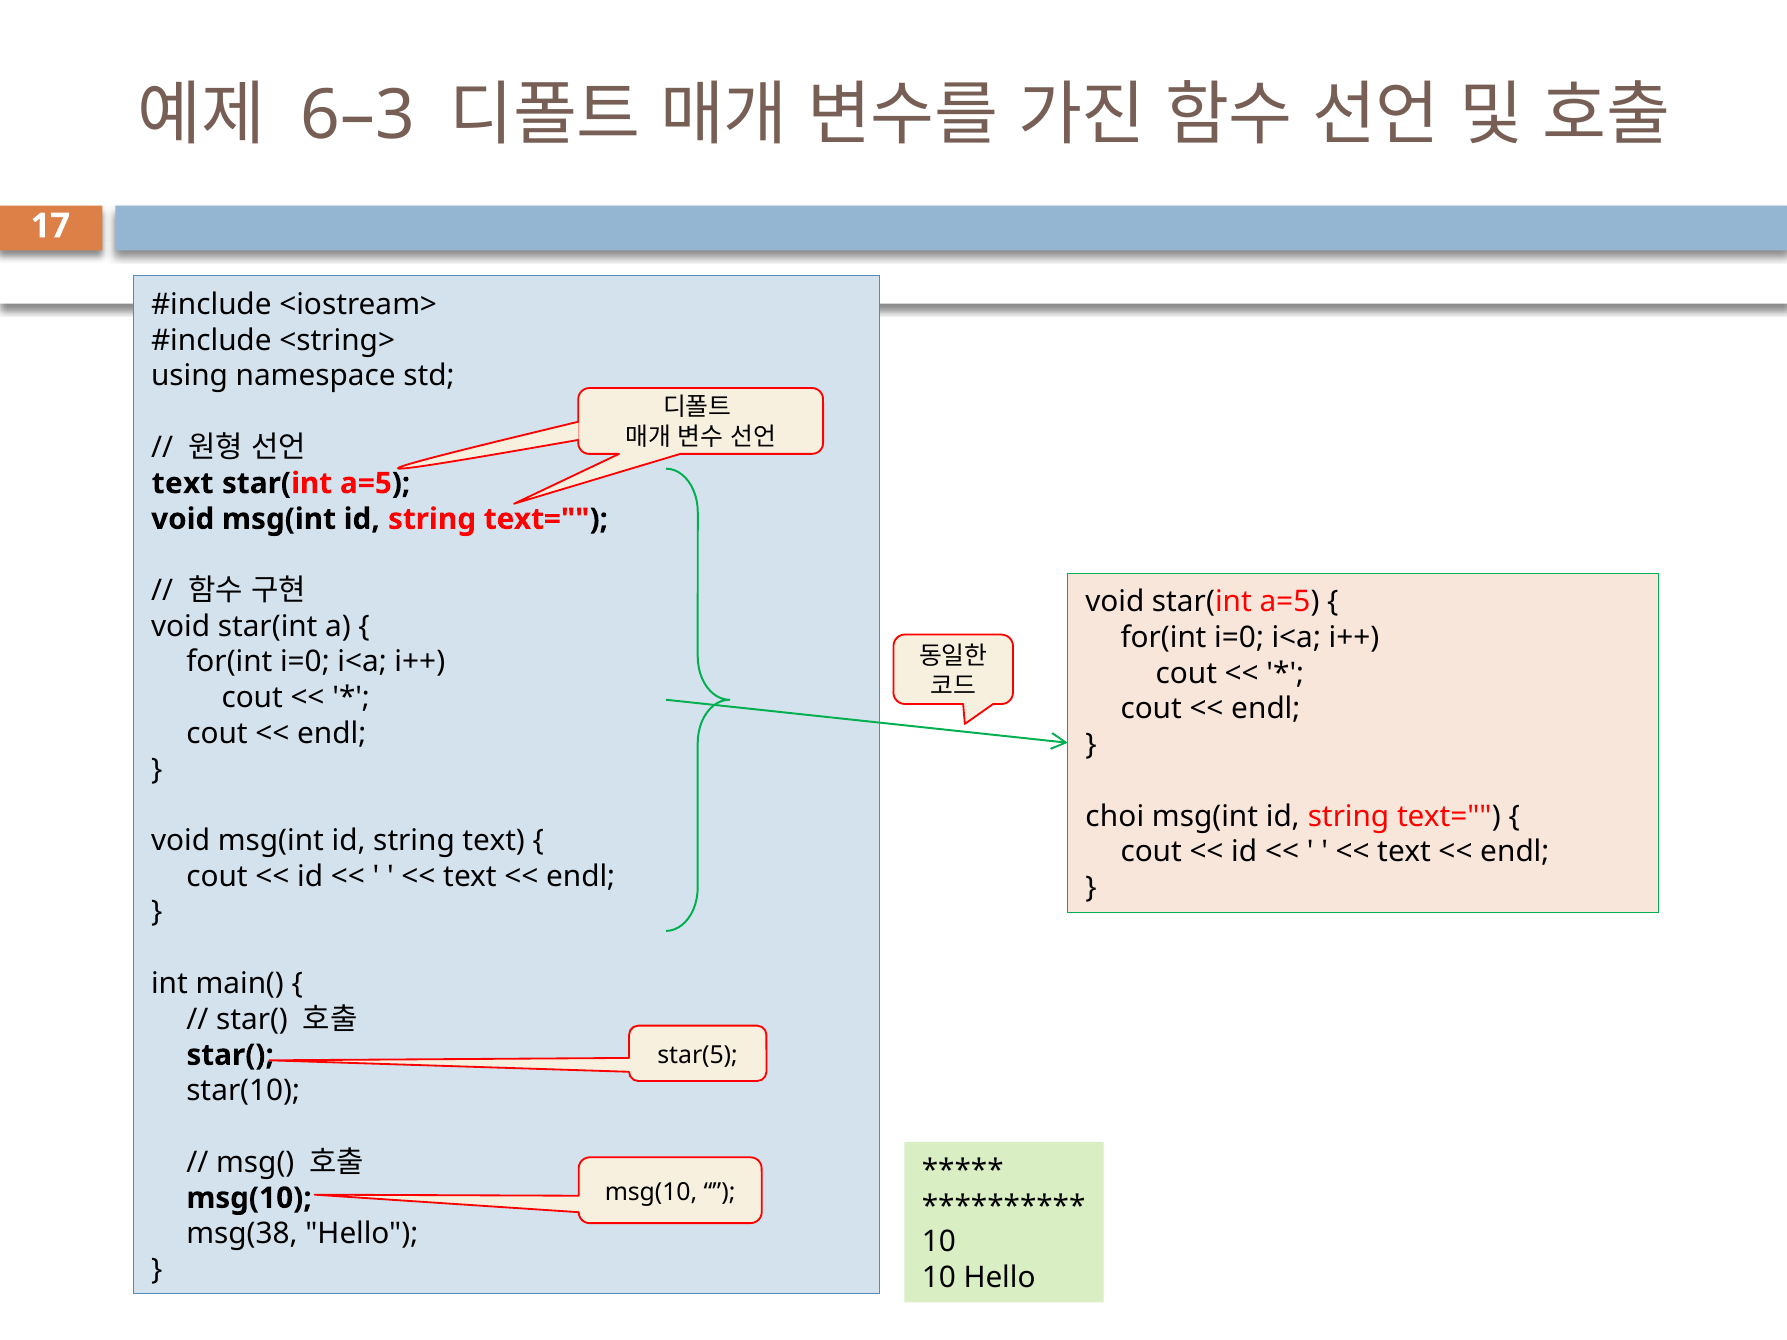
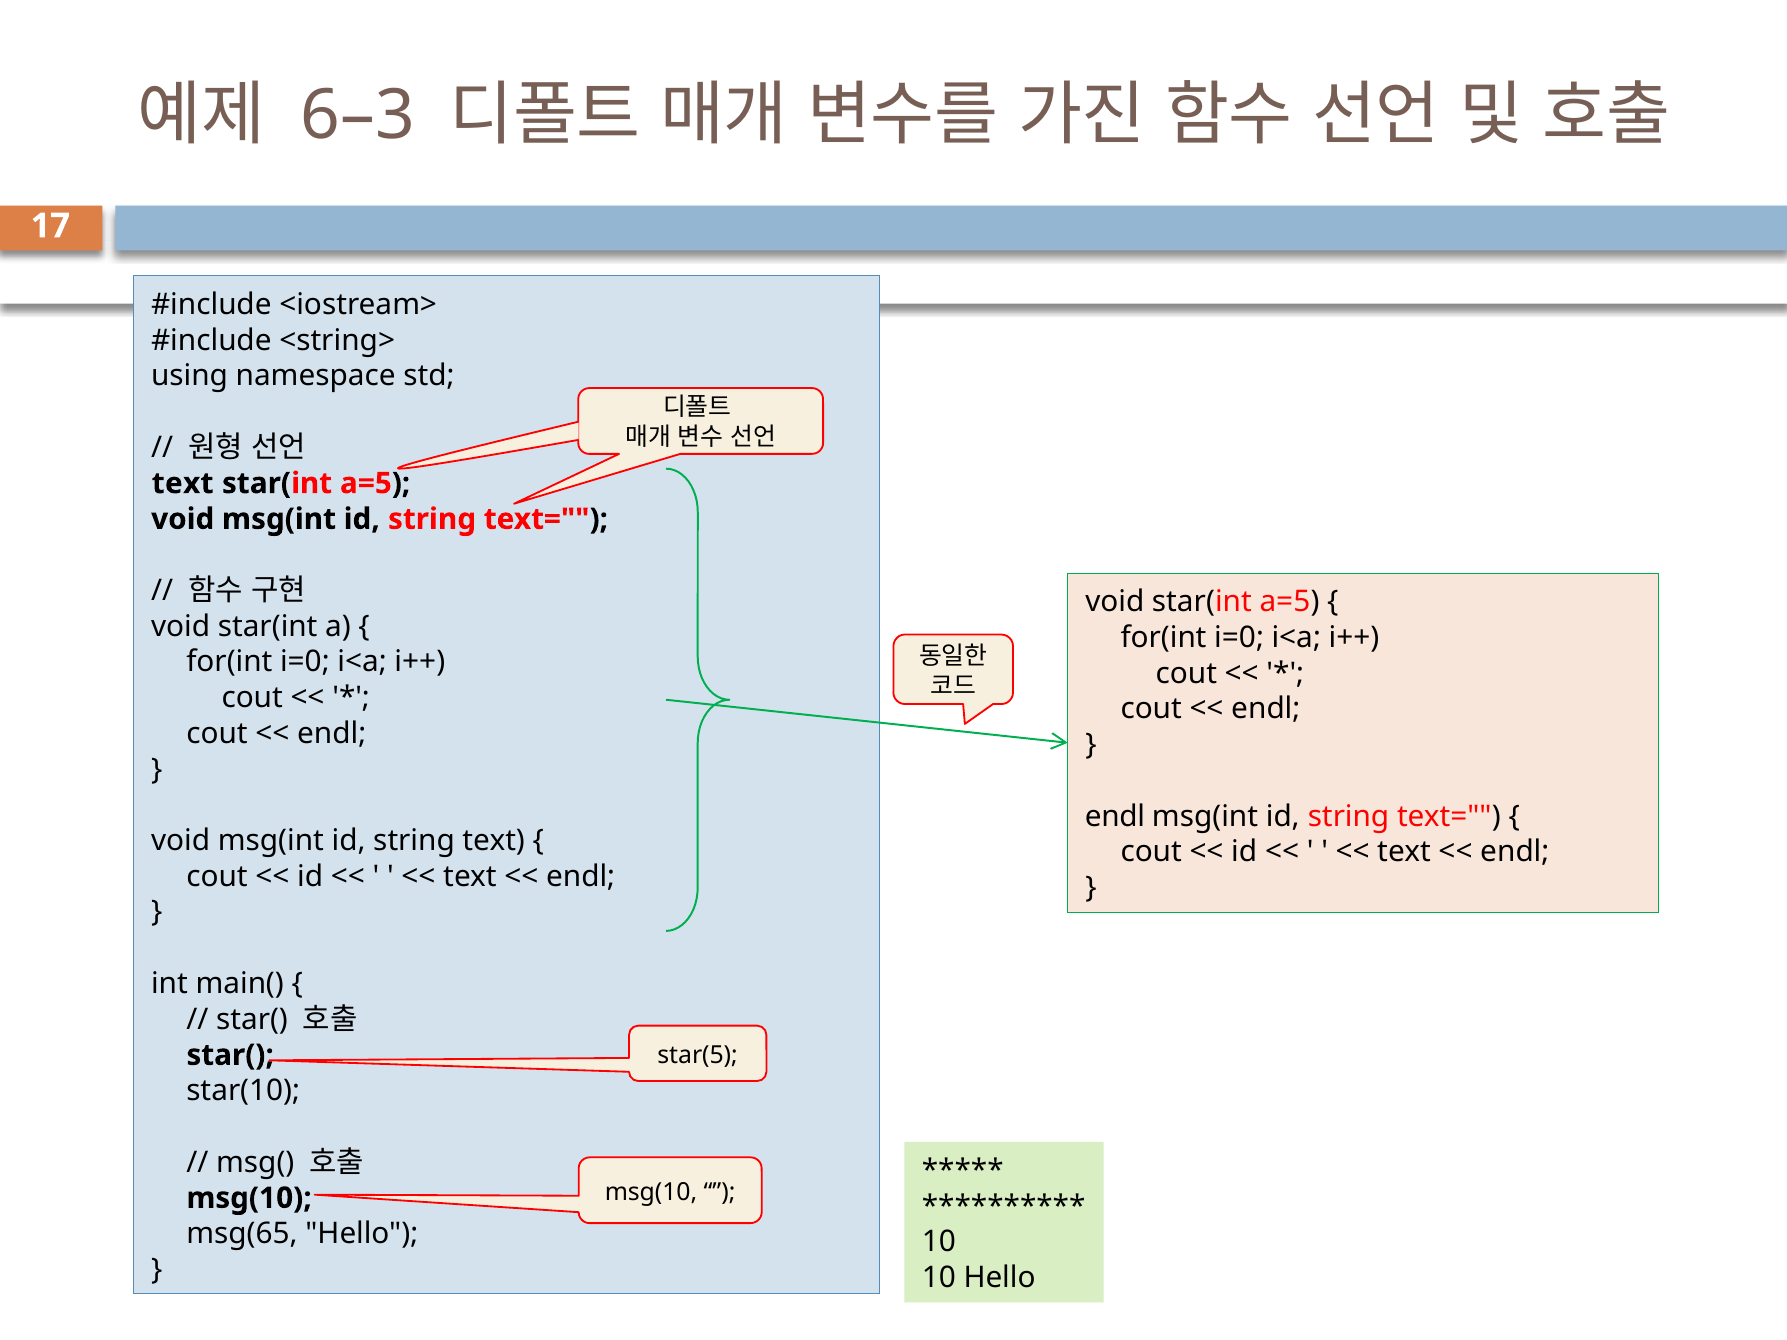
choi at (1115, 816): choi -> endl
msg(38: msg(38 -> msg(65
